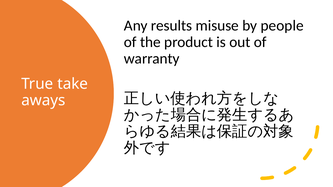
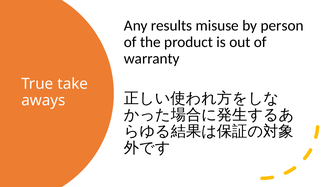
people: people -> person
